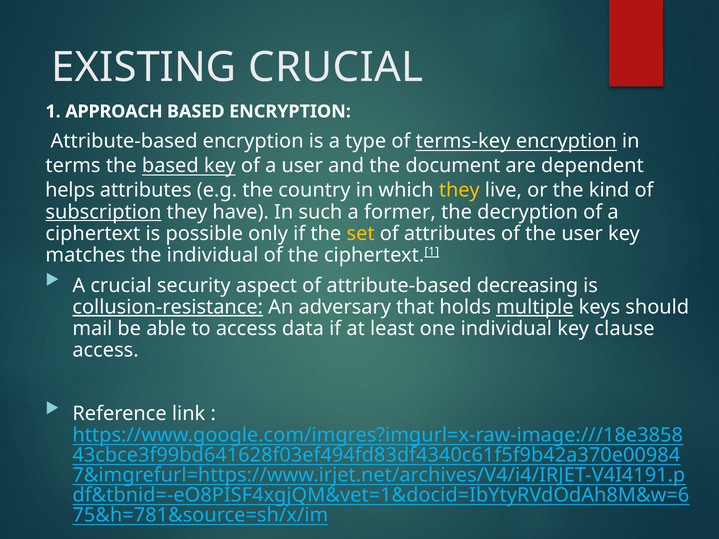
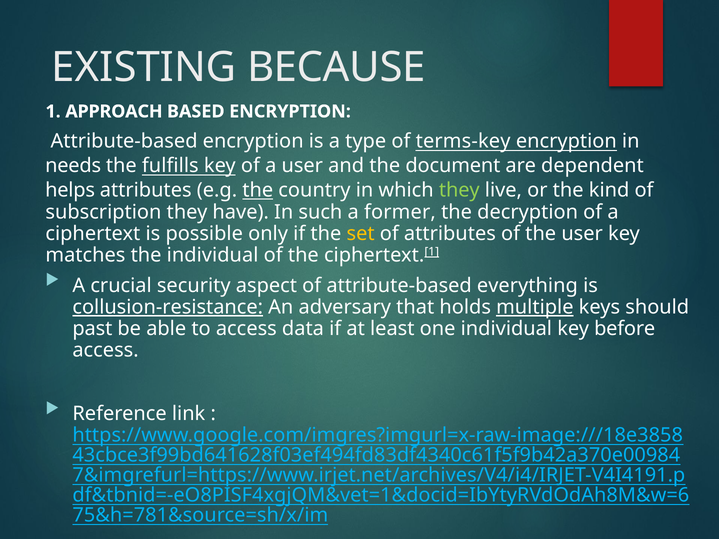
EXISTING CRUCIAL: CRUCIAL -> BECAUSE
terms: terms -> needs
the based: based -> fulfills
the at (258, 190) underline: none -> present
they at (459, 190) colour: yellow -> light green
subscription underline: present -> none
decreasing: decreasing -> everything
mail: mail -> past
clause: clause -> before
